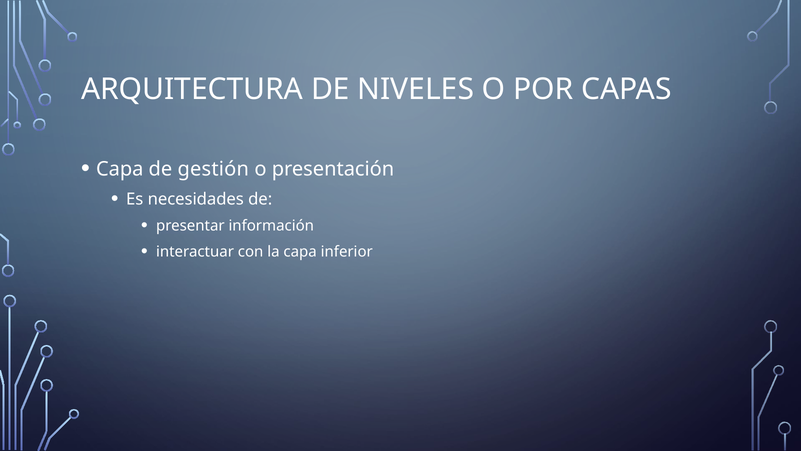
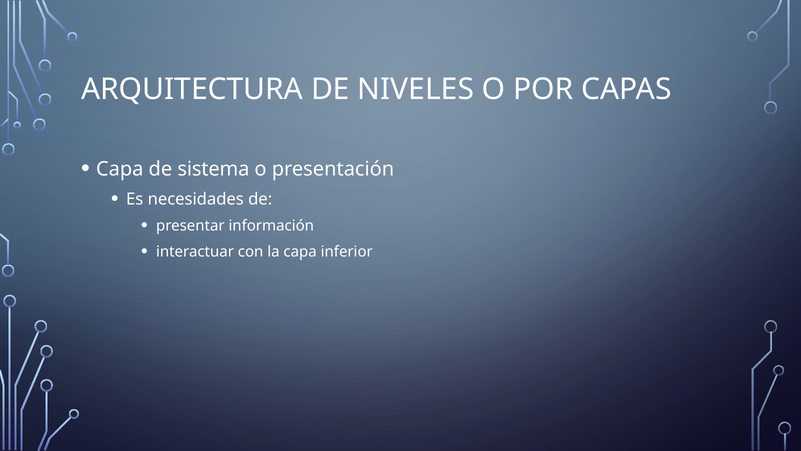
gestión: gestión -> sistema
